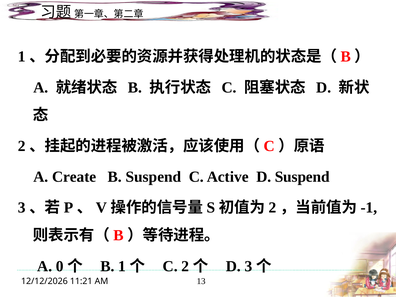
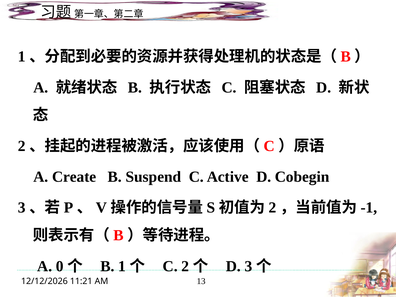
D Suspend: Suspend -> Cobegin
